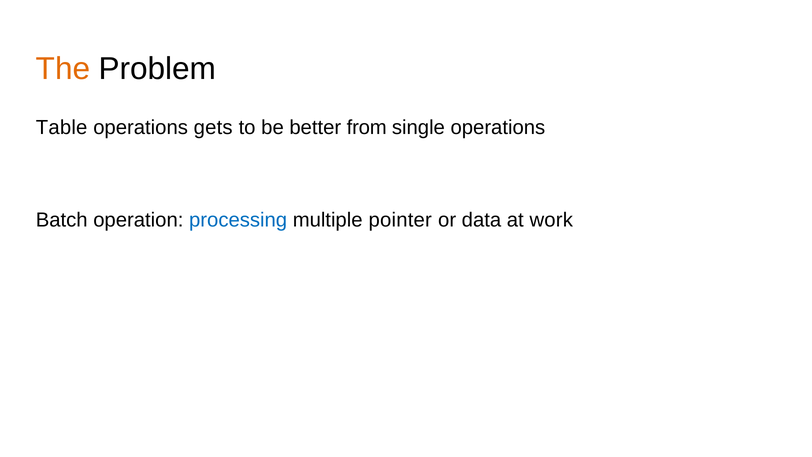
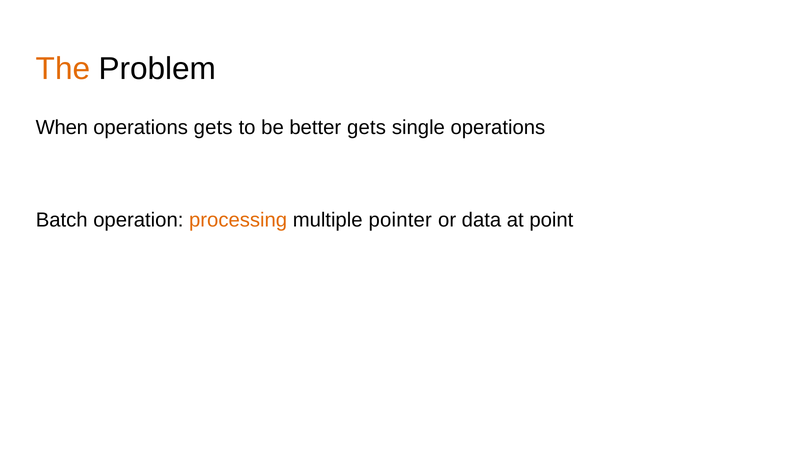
Table: Table -> When
better from: from -> gets
processing colour: blue -> orange
work: work -> point
